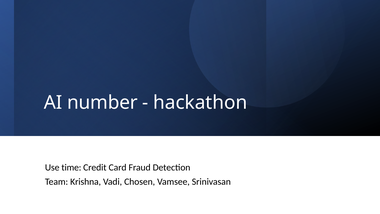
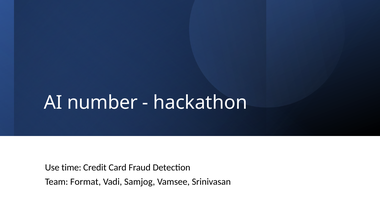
Krishna: Krishna -> Format
Chosen: Chosen -> Samjog
